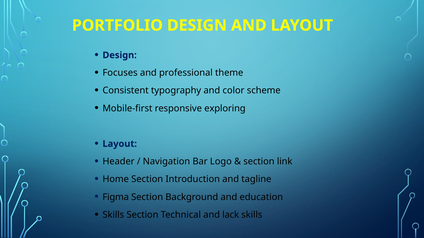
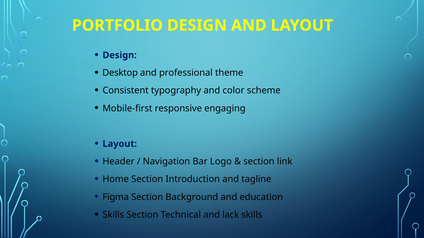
Focuses: Focuses -> Desktop
exploring: exploring -> engaging
